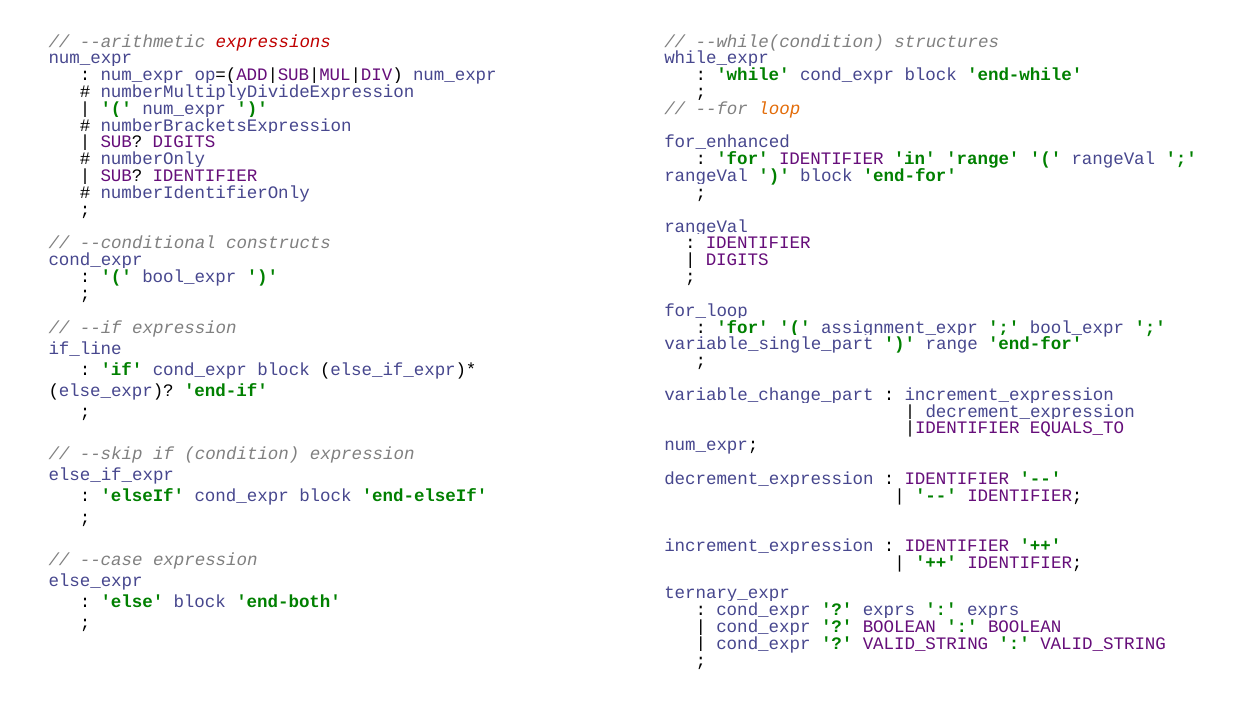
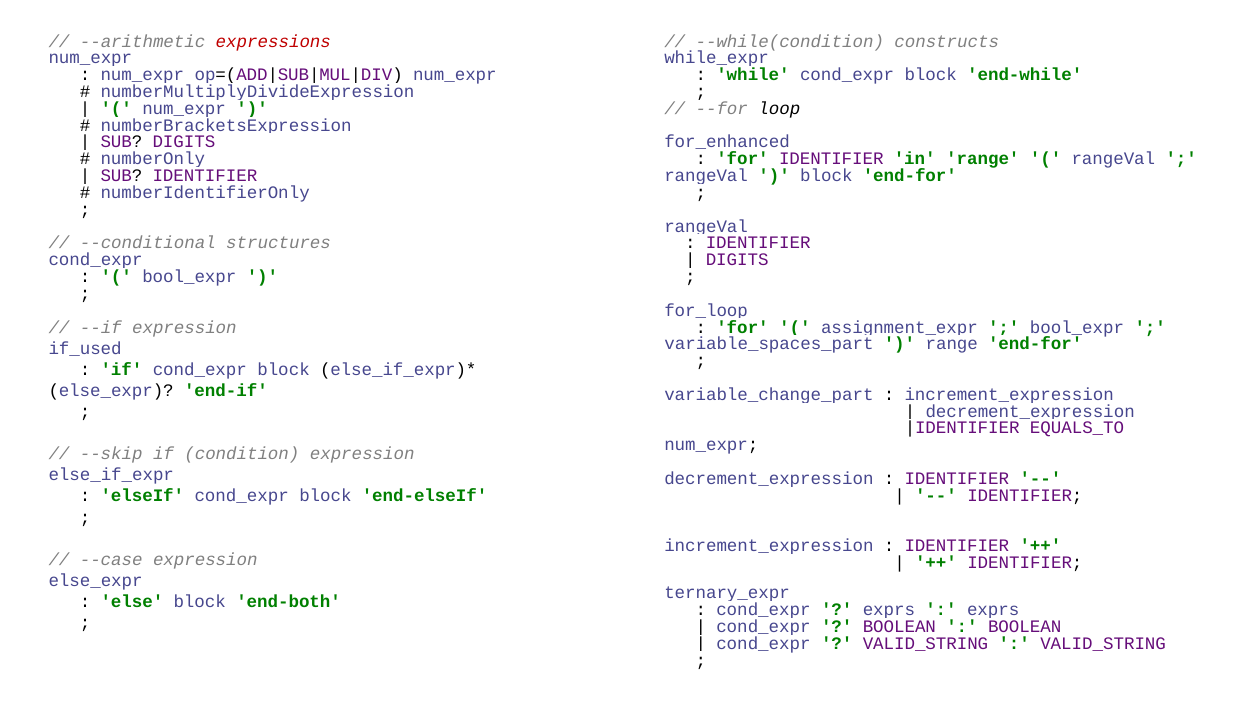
structures: structures -> constructs
loop colour: orange -> black
constructs: constructs -> structures
variable_single_part: variable_single_part -> variable_spaces_part
if_line: if_line -> if_used
